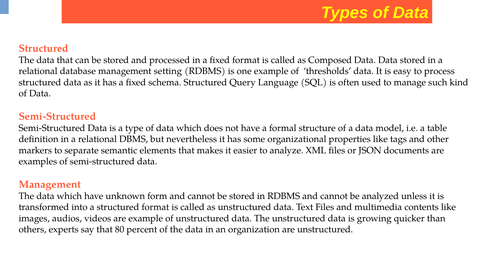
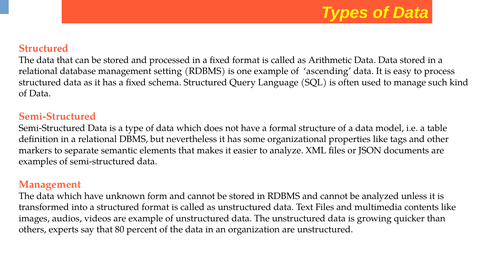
Composed: Composed -> Arithmetic
thresholds: thresholds -> ascending
